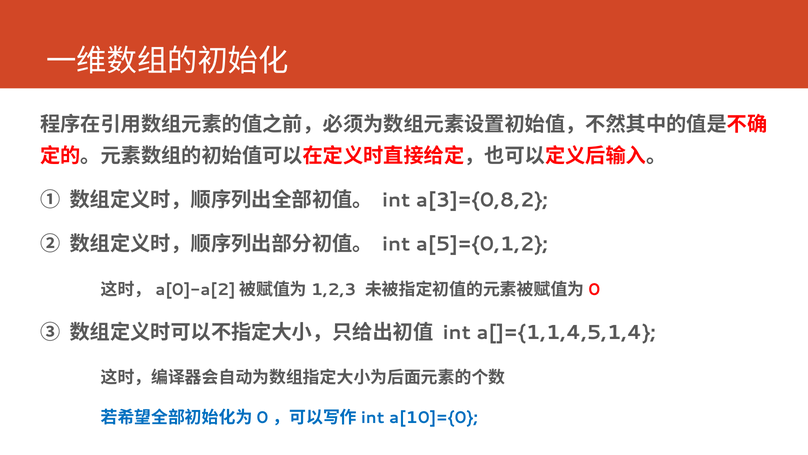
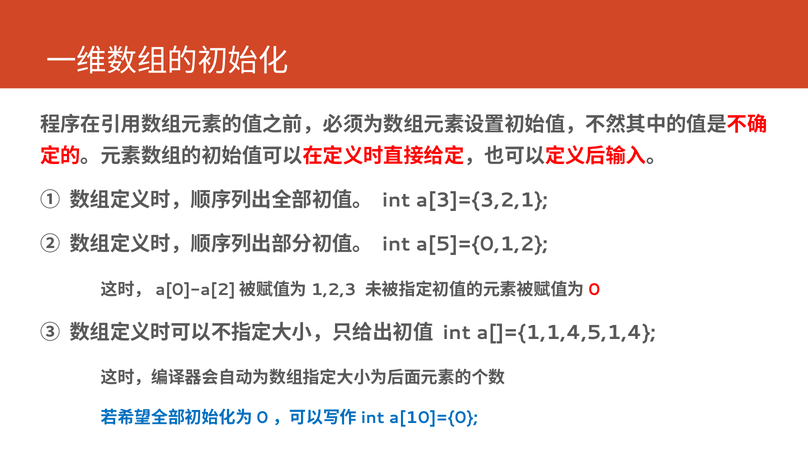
a[3]={0,8,2: a[3]={0,8,2 -> a[3]={3,2,1
